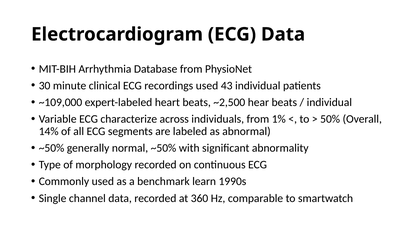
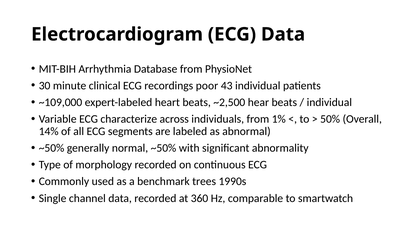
recordings used: used -> poor
learn: learn -> trees
